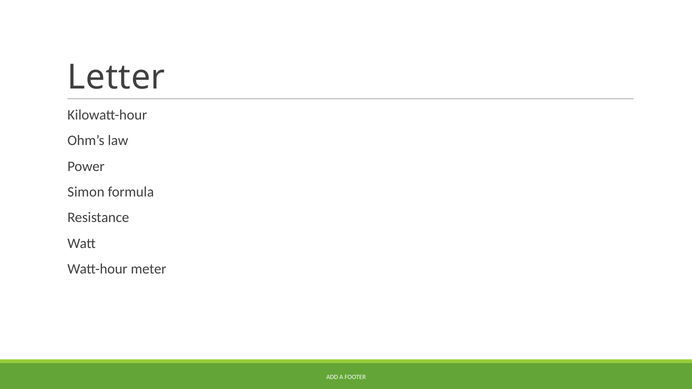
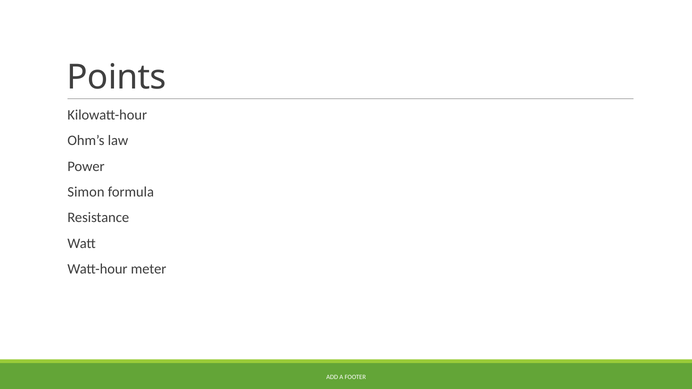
Letter: Letter -> Points
